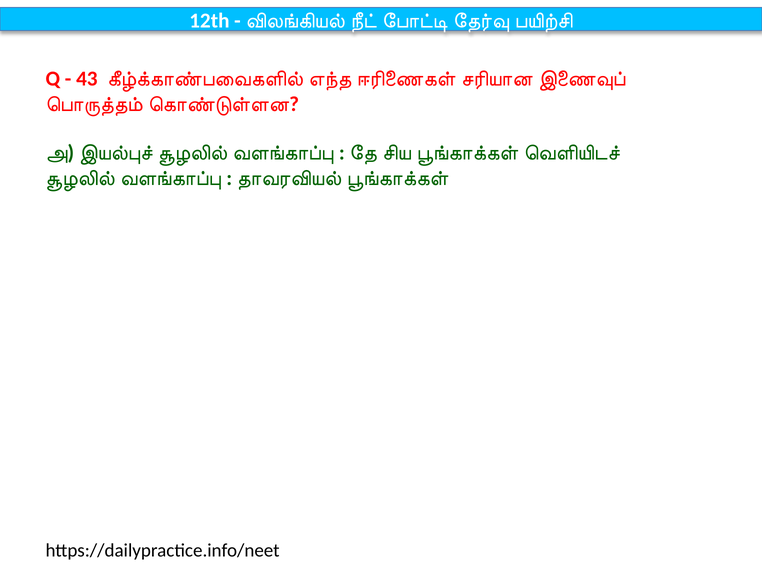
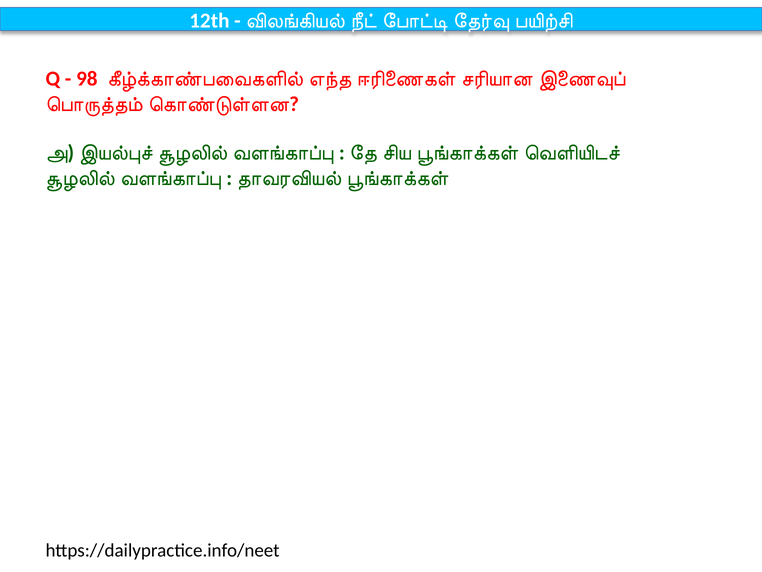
43: 43 -> 98
